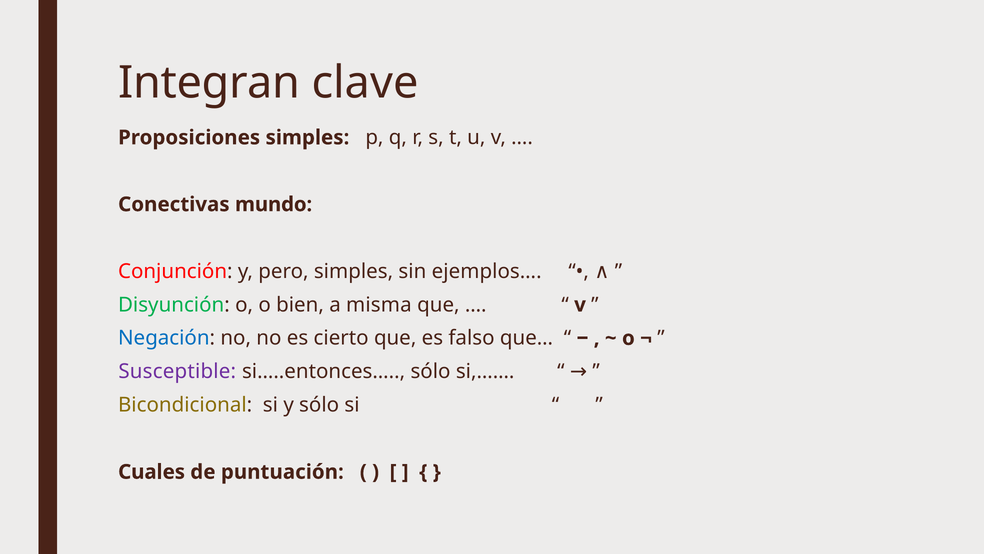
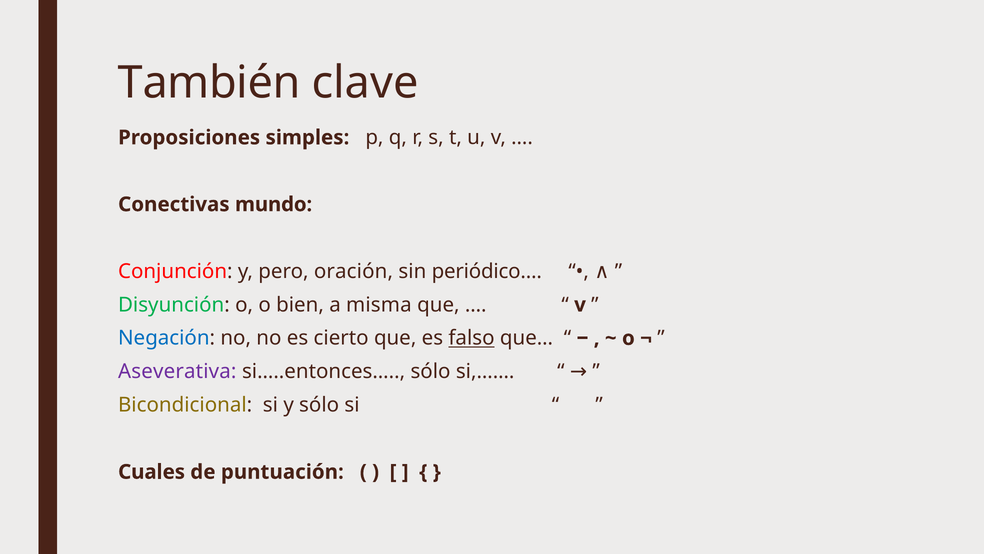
Integran: Integran -> También
pero simples: simples -> oración
ejemplos…: ejemplos… -> periódico…
falso underline: none -> present
Susceptible: Susceptible -> Aseverativa
